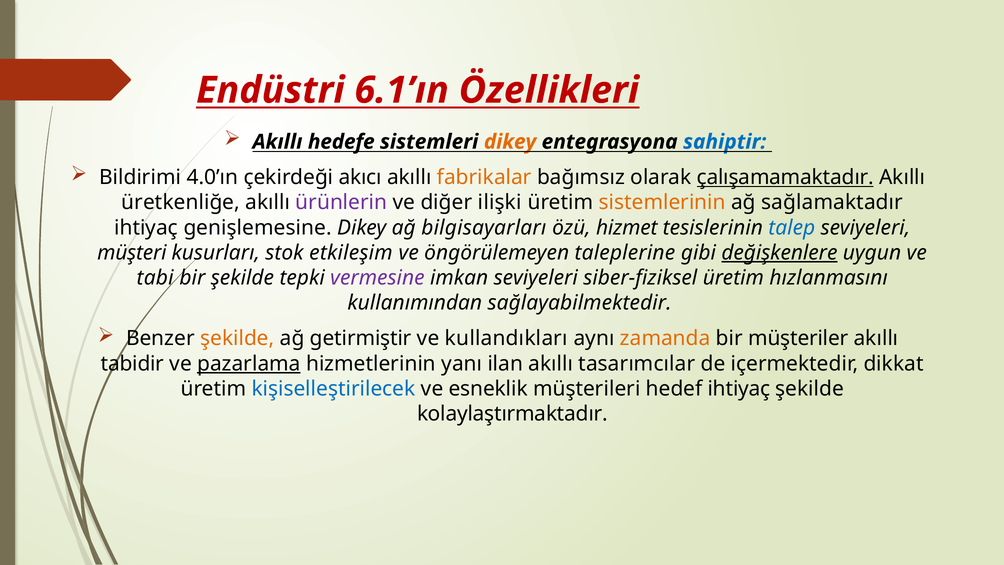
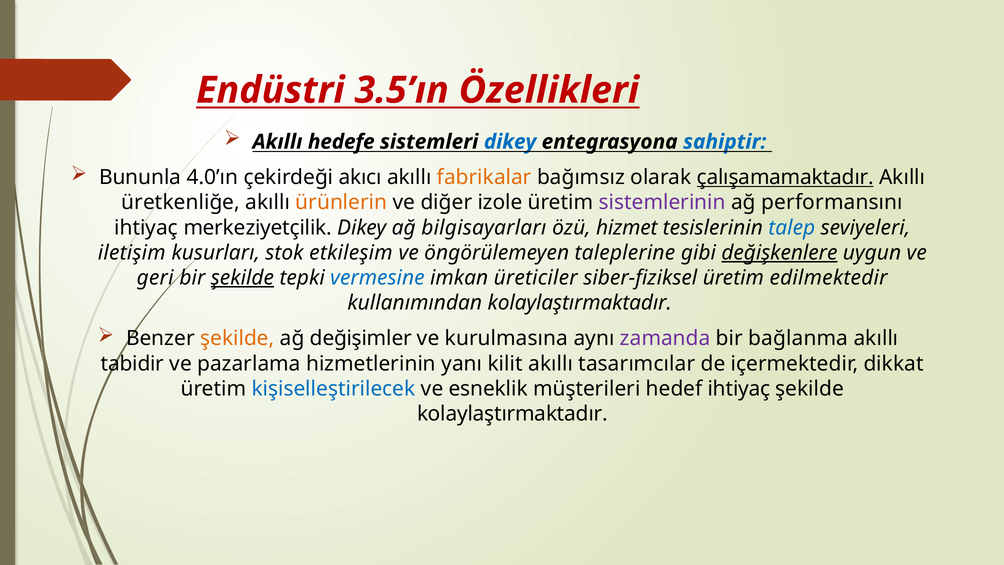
6.1’ın: 6.1’ın -> 3.5’ın
dikey at (510, 142) colour: orange -> blue
Bildirimi: Bildirimi -> Bununla
ürünlerin colour: purple -> orange
ilişki: ilişki -> izole
sistemlerinin colour: orange -> purple
sağlamaktadır: sağlamaktadır -> performansını
genişlemesine: genişlemesine -> merkeziyetçilik
müşteri: müşteri -> iletişim
tabi: tabi -> geri
şekilde at (242, 278) underline: none -> present
vermesine colour: purple -> blue
imkan seviyeleri: seviyeleri -> üreticiler
hızlanmasını: hızlanmasını -> edilmektedir
kullanımından sağlayabilmektedir: sağlayabilmektedir -> kolaylaştırmaktadır
getirmiştir: getirmiştir -> değişimler
kullandıkları: kullandıkları -> kurulmasına
zamanda colour: orange -> purple
müşteriler: müşteriler -> bağlanma
pazarlama underline: present -> none
ilan: ilan -> kilit
